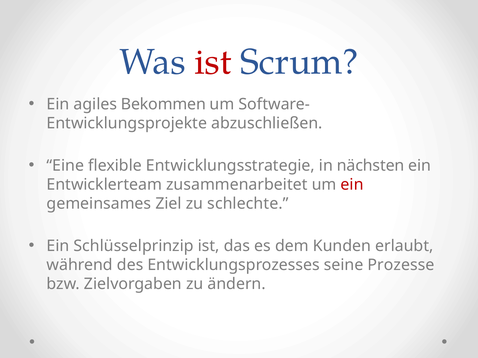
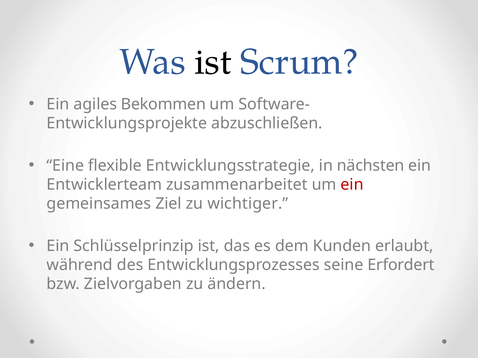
ist at (213, 62) colour: red -> black
schlechte: schlechte -> wichtiger
Prozesse: Prozesse -> Erfordert
